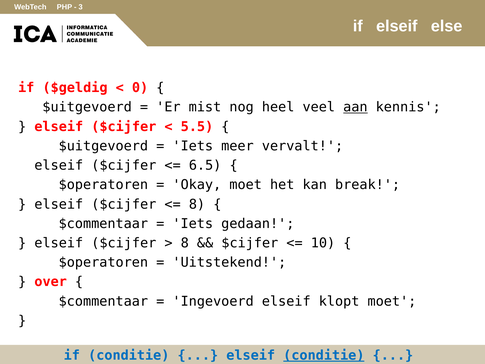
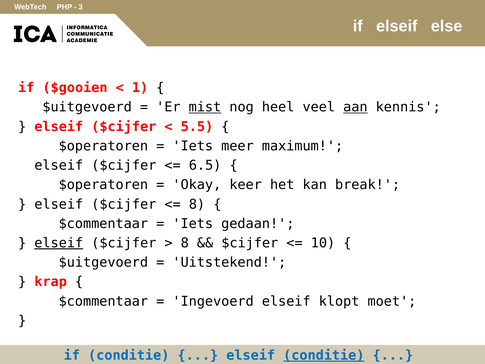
$geldig: $geldig -> $gooien
0: 0 -> 1
mist underline: none -> present
$uitgevoerd at (103, 146): $uitgevoerd -> $operatoren
vervalt: vervalt -> maximum
Okay moet: moet -> keer
elseif at (59, 243) underline: none -> present
$operatoren at (103, 262): $operatoren -> $uitgevoerd
over: over -> krap
